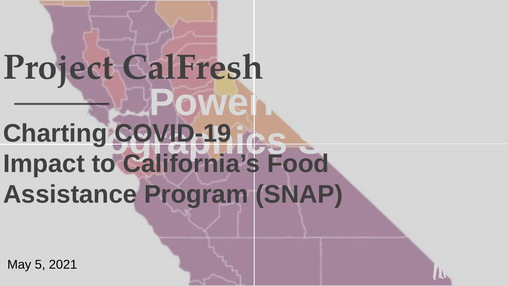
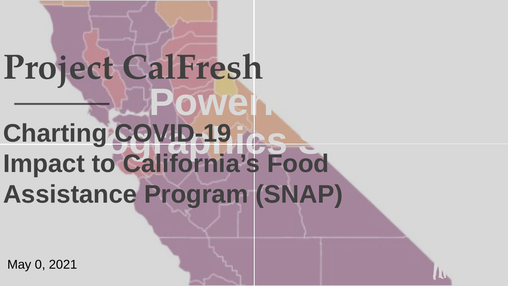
5: 5 -> 0
